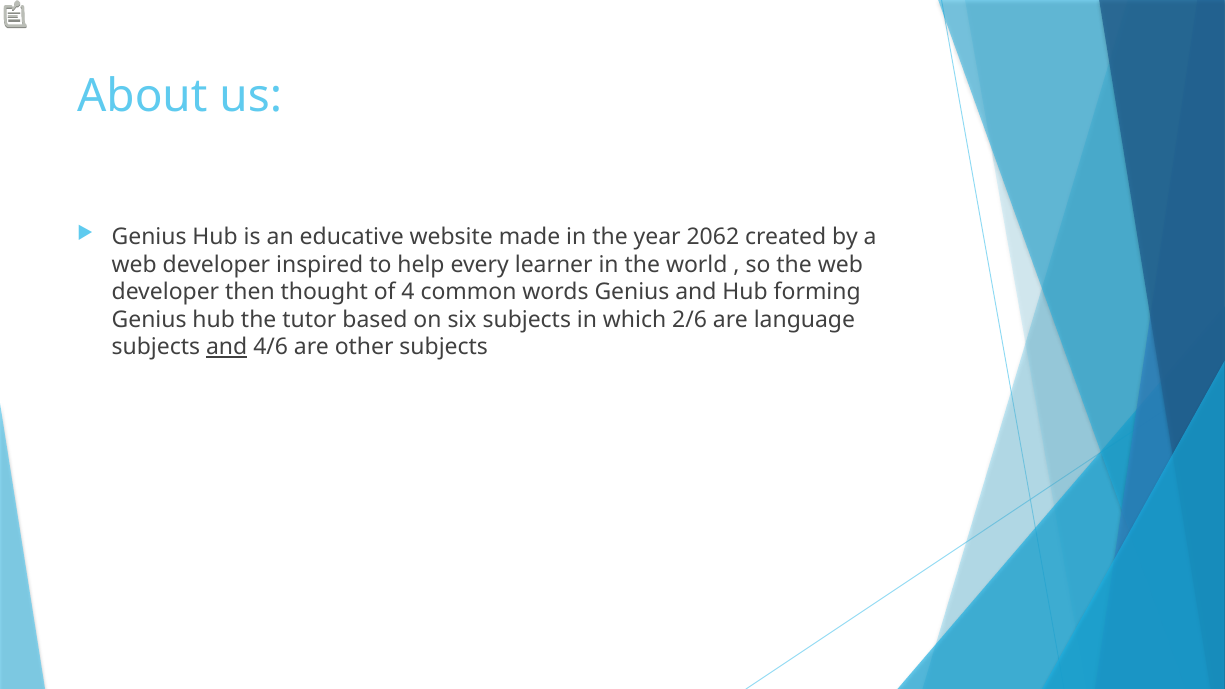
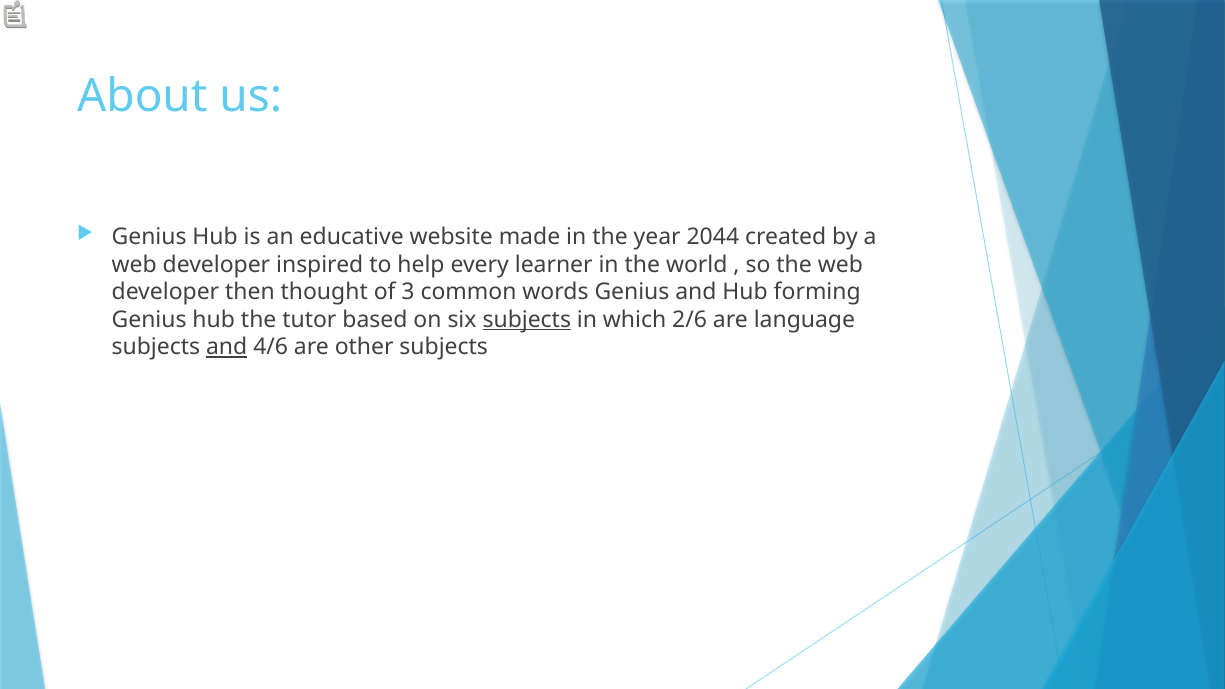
2062: 2062 -> 2044
4: 4 -> 3
subjects at (527, 320) underline: none -> present
